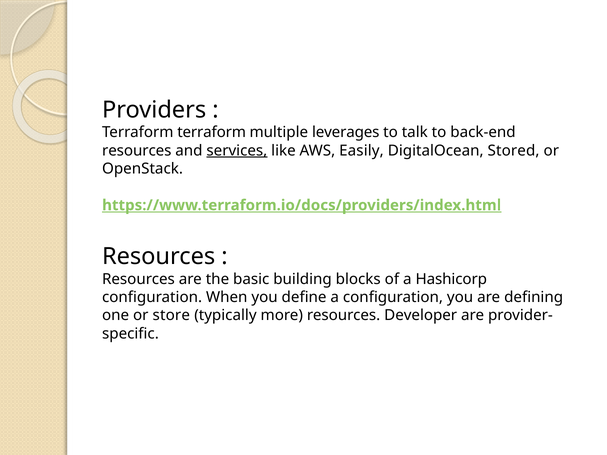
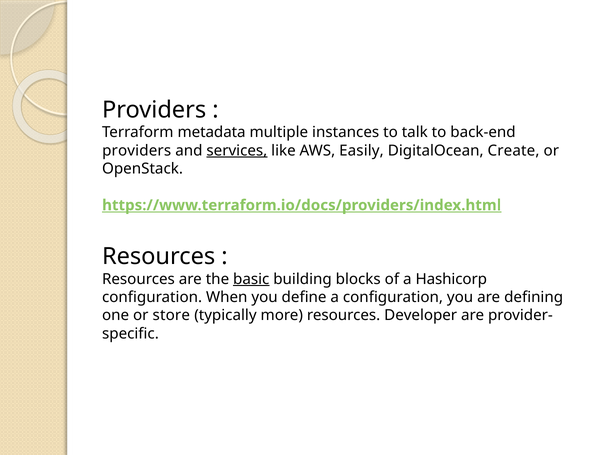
Terraform terraform: terraform -> metadata
leverages: leverages -> instances
resources at (137, 151): resources -> providers
Stored: Stored -> Create
basic underline: none -> present
